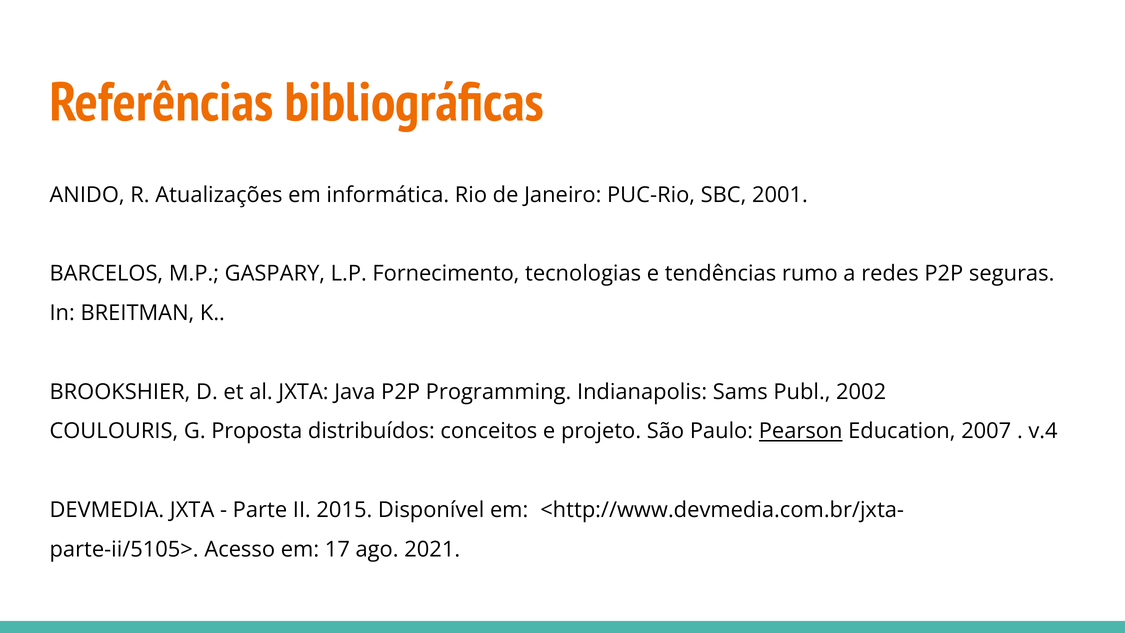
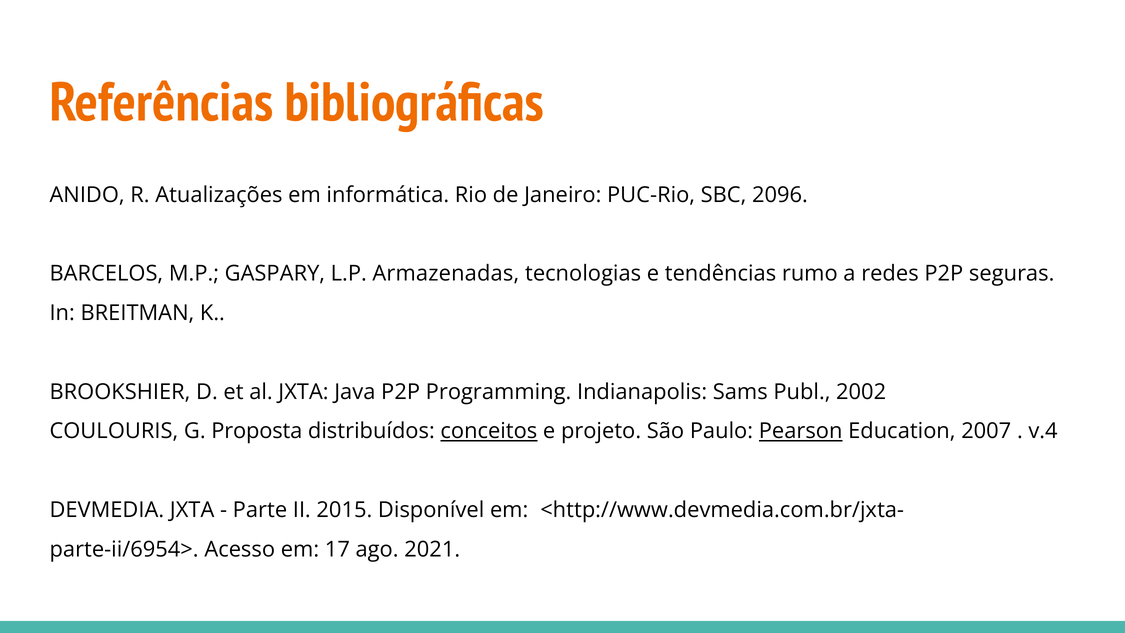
2001: 2001 -> 2096
Fornecimento: Fornecimento -> Armazenadas
conceitos underline: none -> present
parte-ii/5105>: parte-ii/5105> -> parte-ii/6954>
